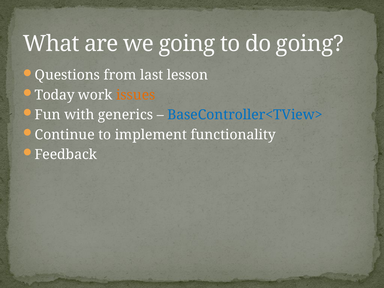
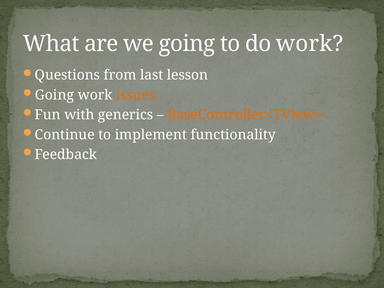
do going: going -> work
Today at (55, 95): Today -> Going
BaseController<TView> colour: blue -> orange
